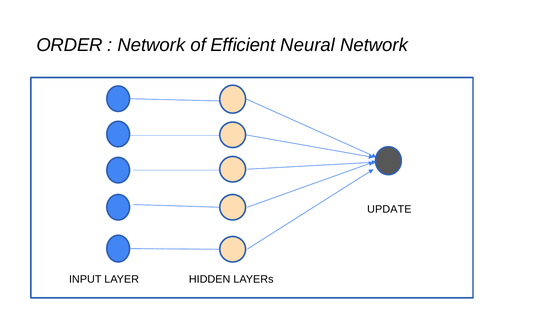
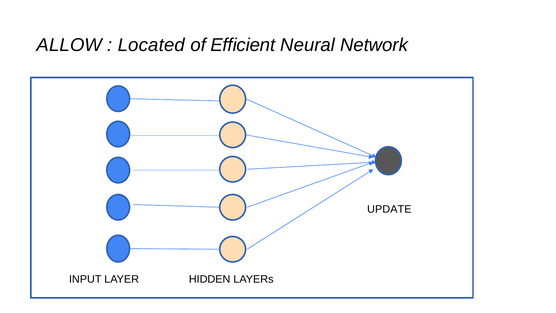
ORDER: ORDER -> ALLOW
Network at (151, 45): Network -> Located
